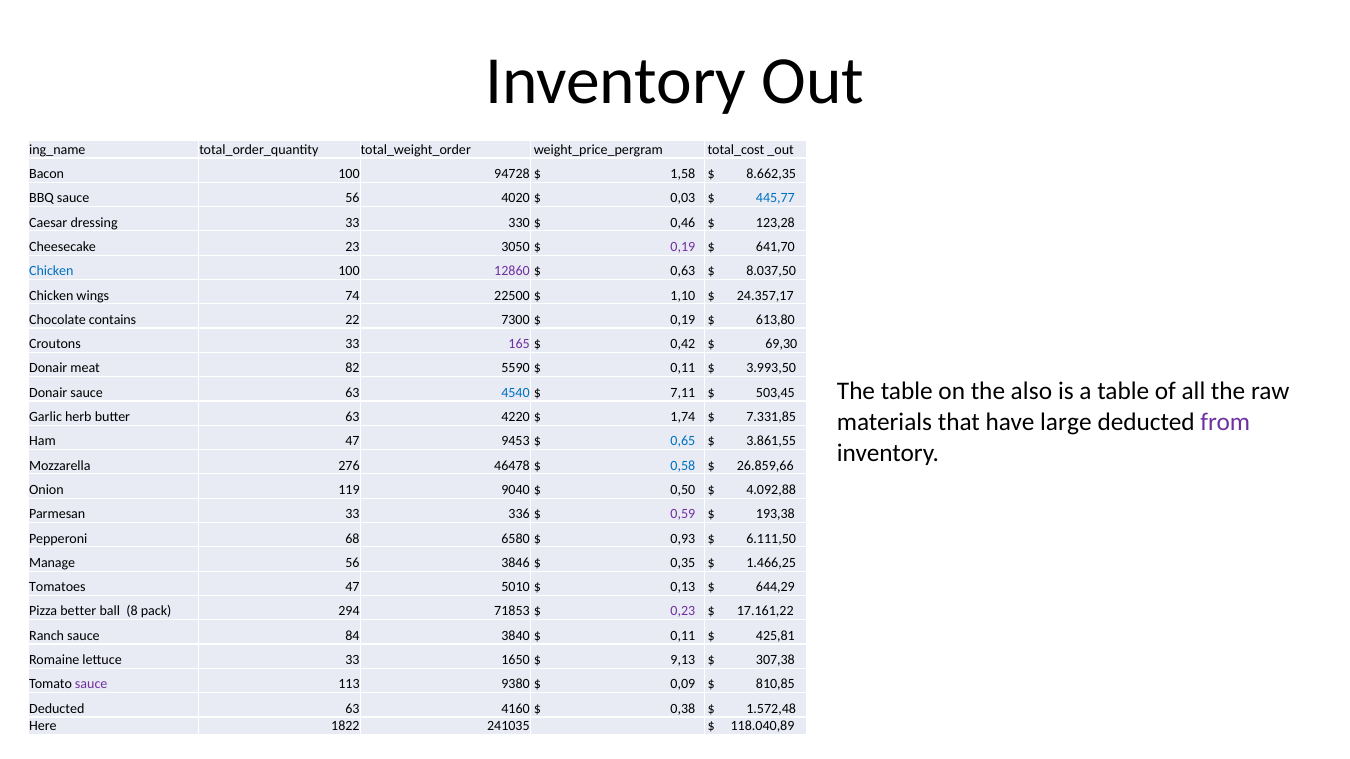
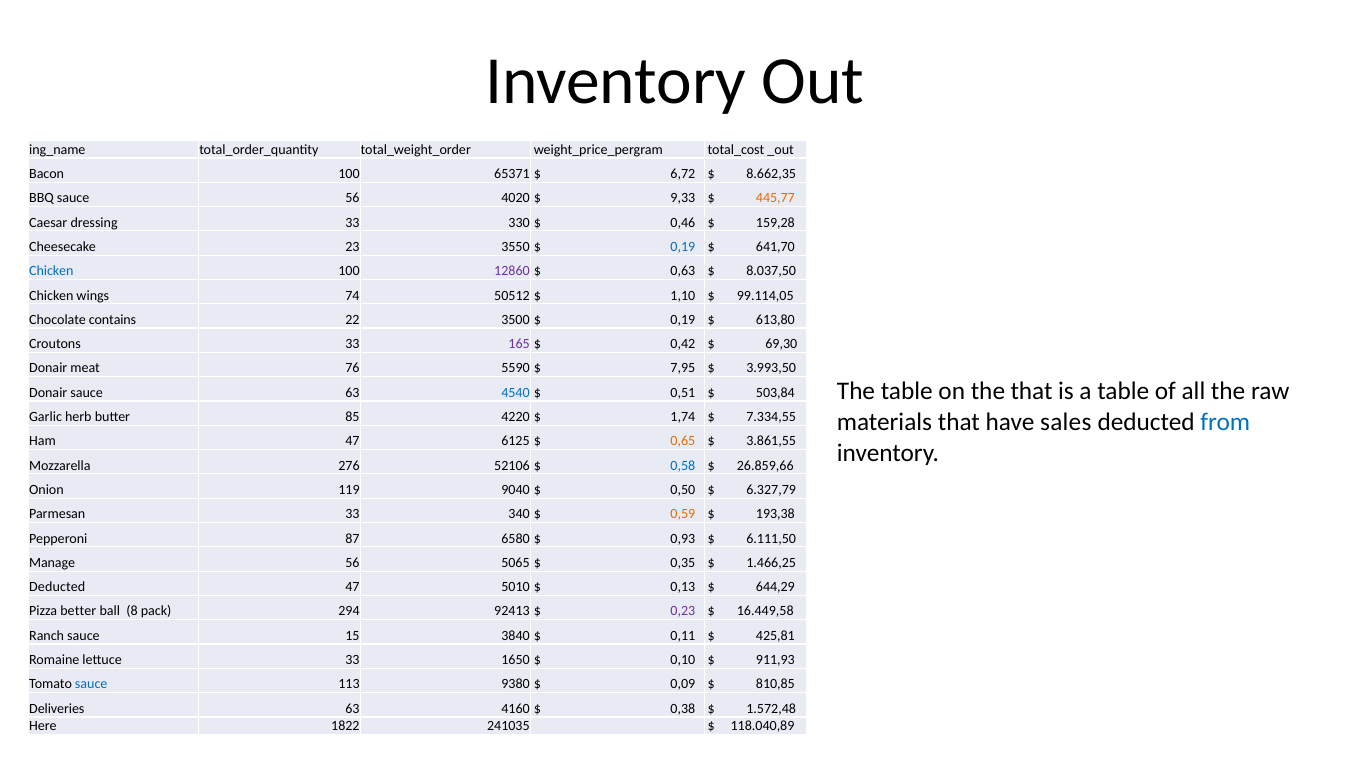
94728: 94728 -> 65371
1,58: 1,58 -> 6,72
0,03: 0,03 -> 9,33
445,77 colour: blue -> orange
123,28: 123,28 -> 159,28
3050: 3050 -> 3550
0,19 at (683, 247) colour: purple -> blue
22500: 22500 -> 50512
24.357,17: 24.357,17 -> 99.114,05
7300: 7300 -> 3500
82: 82 -> 76
0,11 at (683, 368): 0,11 -> 7,95
the also: also -> that
7,11: 7,11 -> 0,51
503,45: 503,45 -> 503,84
butter 63: 63 -> 85
7.331,85: 7.331,85 -> 7.334,55
large: large -> sales
from colour: purple -> blue
9453: 9453 -> 6125
0,65 colour: blue -> orange
46478: 46478 -> 52106
4.092,88: 4.092,88 -> 6.327,79
336: 336 -> 340
0,59 colour: purple -> orange
68: 68 -> 87
3846: 3846 -> 5065
Tomatoes at (57, 587): Tomatoes -> Deducted
71853: 71853 -> 92413
17.161,22: 17.161,22 -> 16.449,58
84: 84 -> 15
9,13: 9,13 -> 0,10
307,38: 307,38 -> 911,93
sauce at (91, 685) colour: purple -> blue
Deducted at (57, 709): Deducted -> Deliveries
